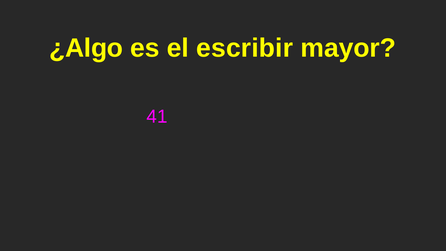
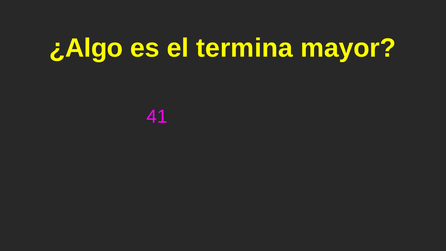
escribir: escribir -> termina
